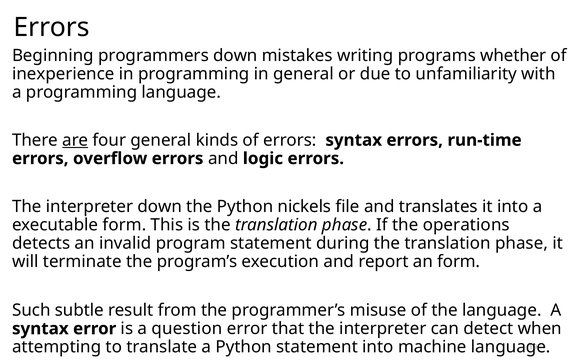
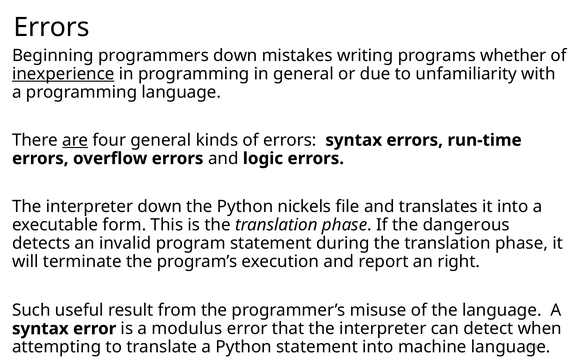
inexperience underline: none -> present
operations: operations -> dangerous
an form: form -> right
subtle: subtle -> useful
question: question -> modulus
